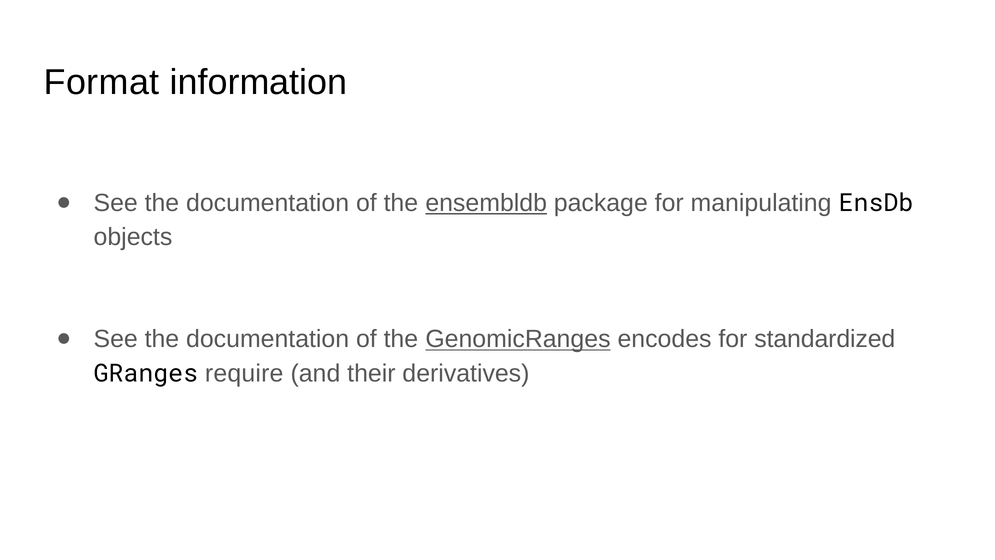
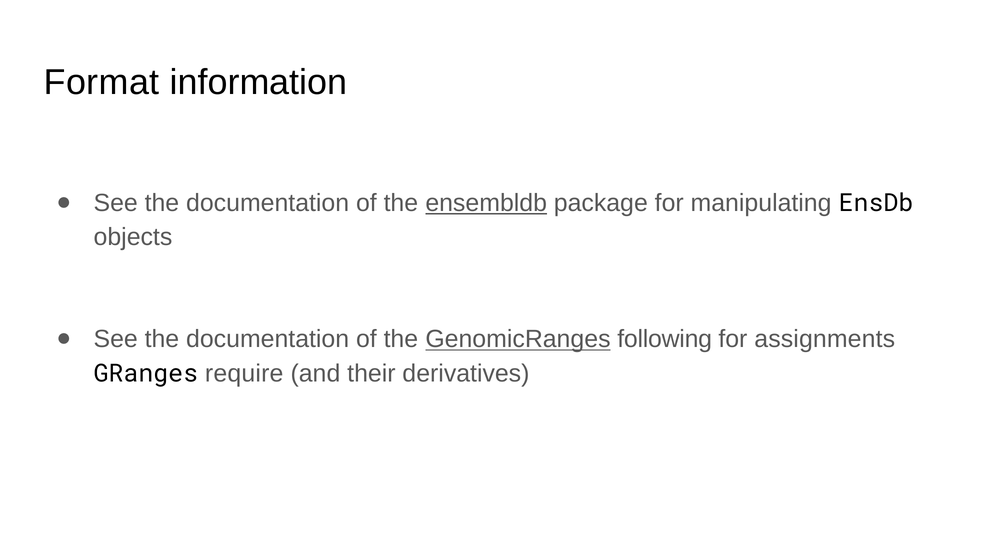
encodes: encodes -> following
standardized: standardized -> assignments
